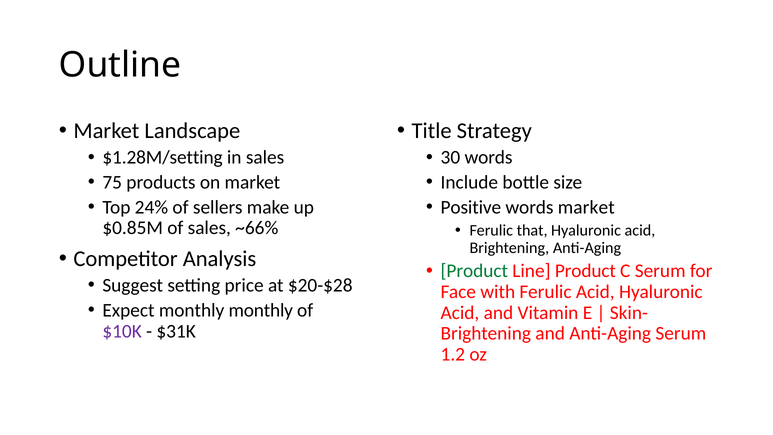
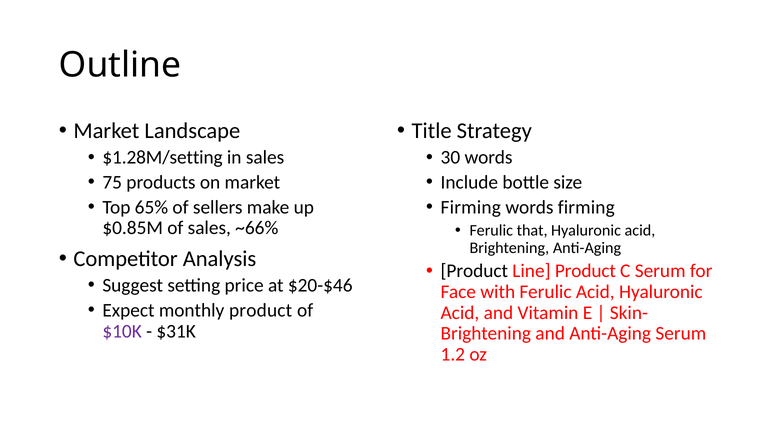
24%: 24% -> 65%
Positive at (471, 207): Positive -> Firming
words market: market -> firming
Product at (474, 271) colour: green -> black
$20-$28: $20-$28 -> $20-$46
monthly monthly: monthly -> product
